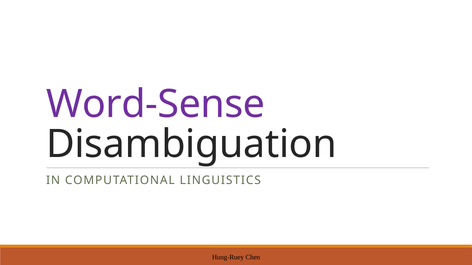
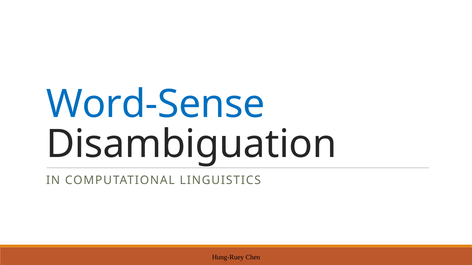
Word-Sense colour: purple -> blue
